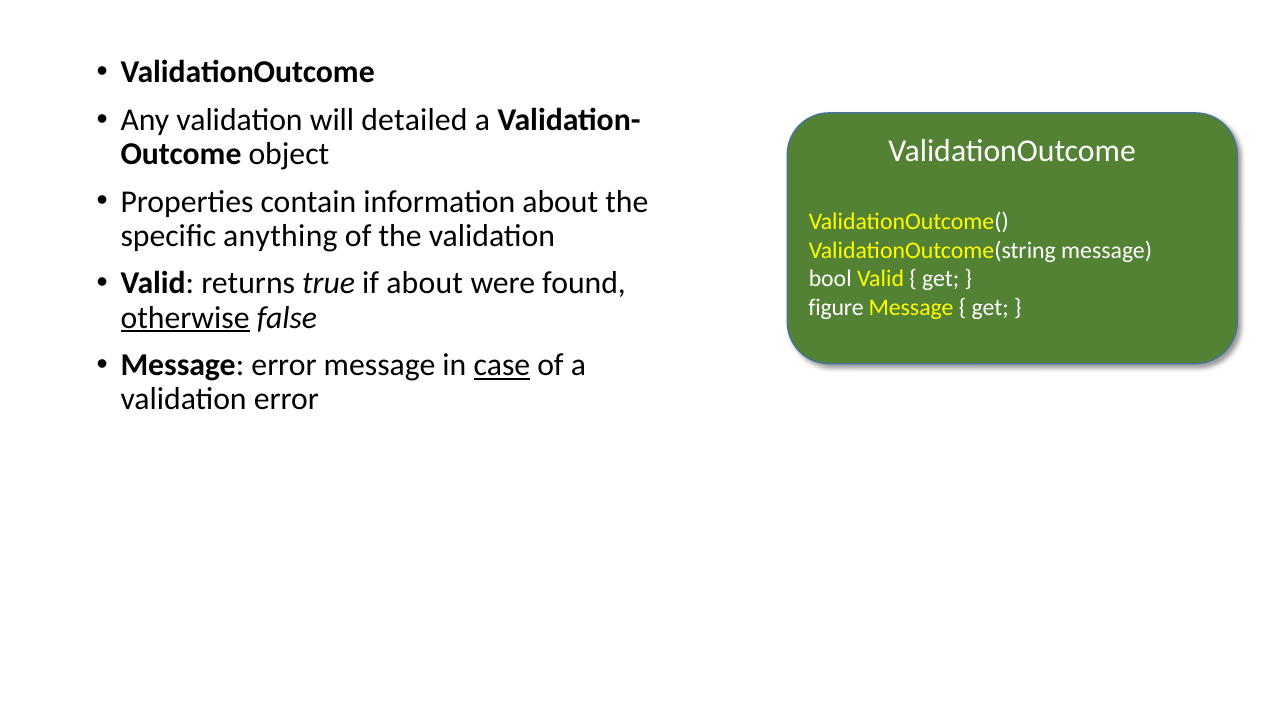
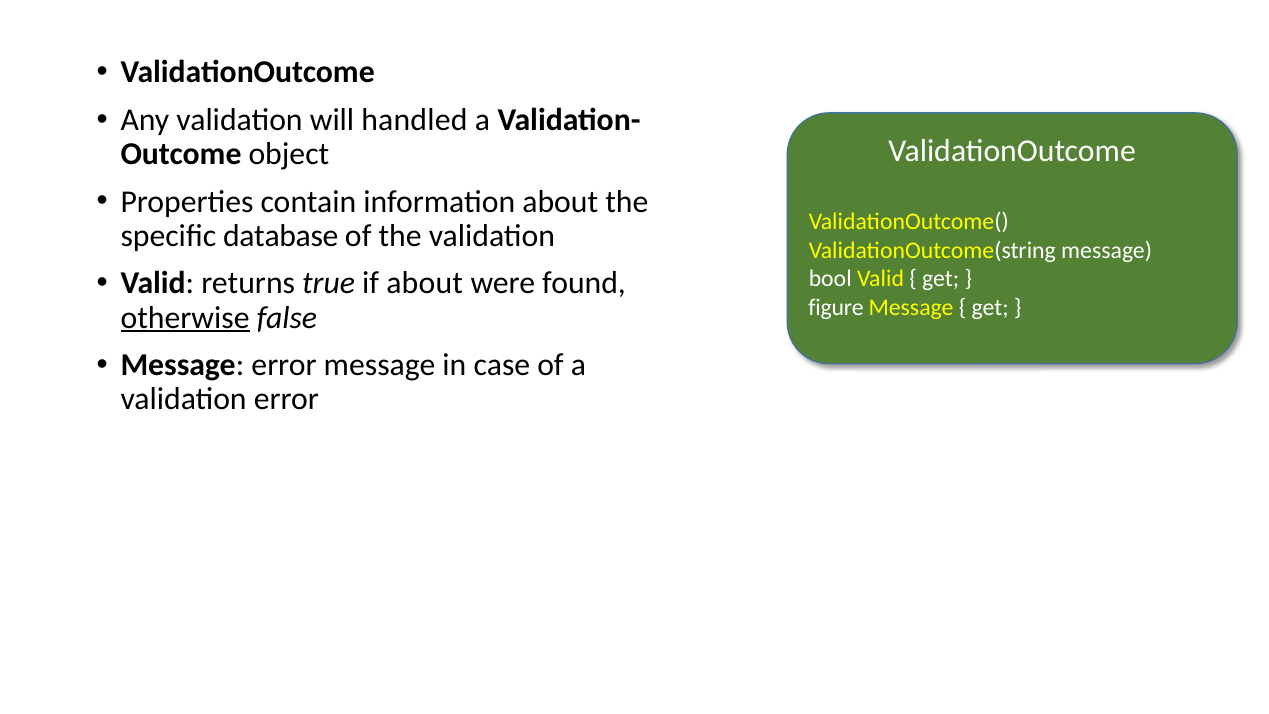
detailed: detailed -> handled
anything: anything -> database
case underline: present -> none
